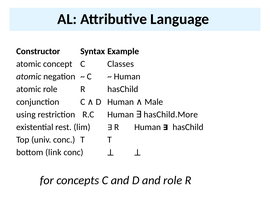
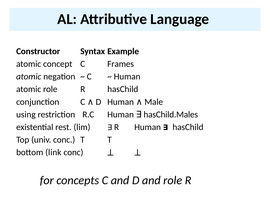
Classes: Classes -> Frames
hasChild.More: hasChild.More -> hasChild.Males
